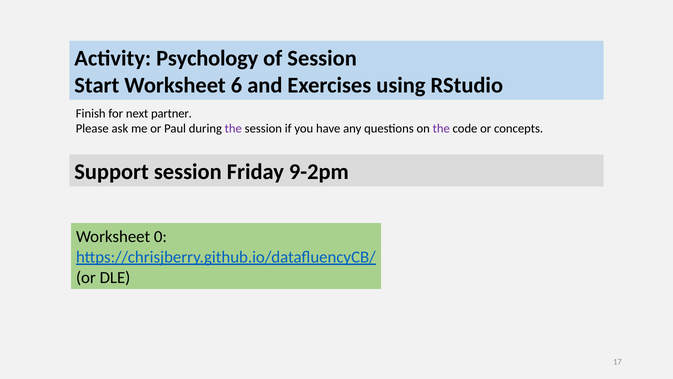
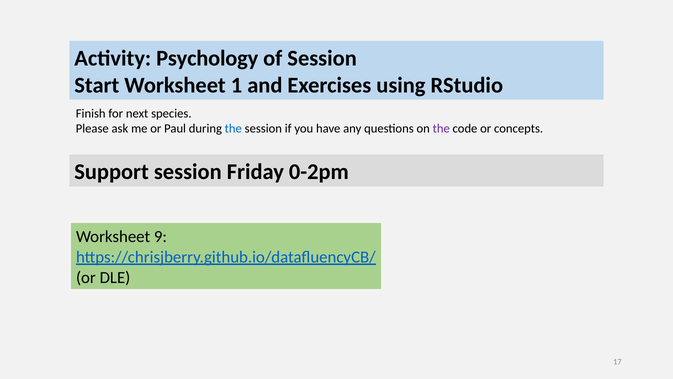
6: 6 -> 1
partner: partner -> species
the at (233, 129) colour: purple -> blue
9-2pm: 9-2pm -> 0-2pm
0: 0 -> 9
